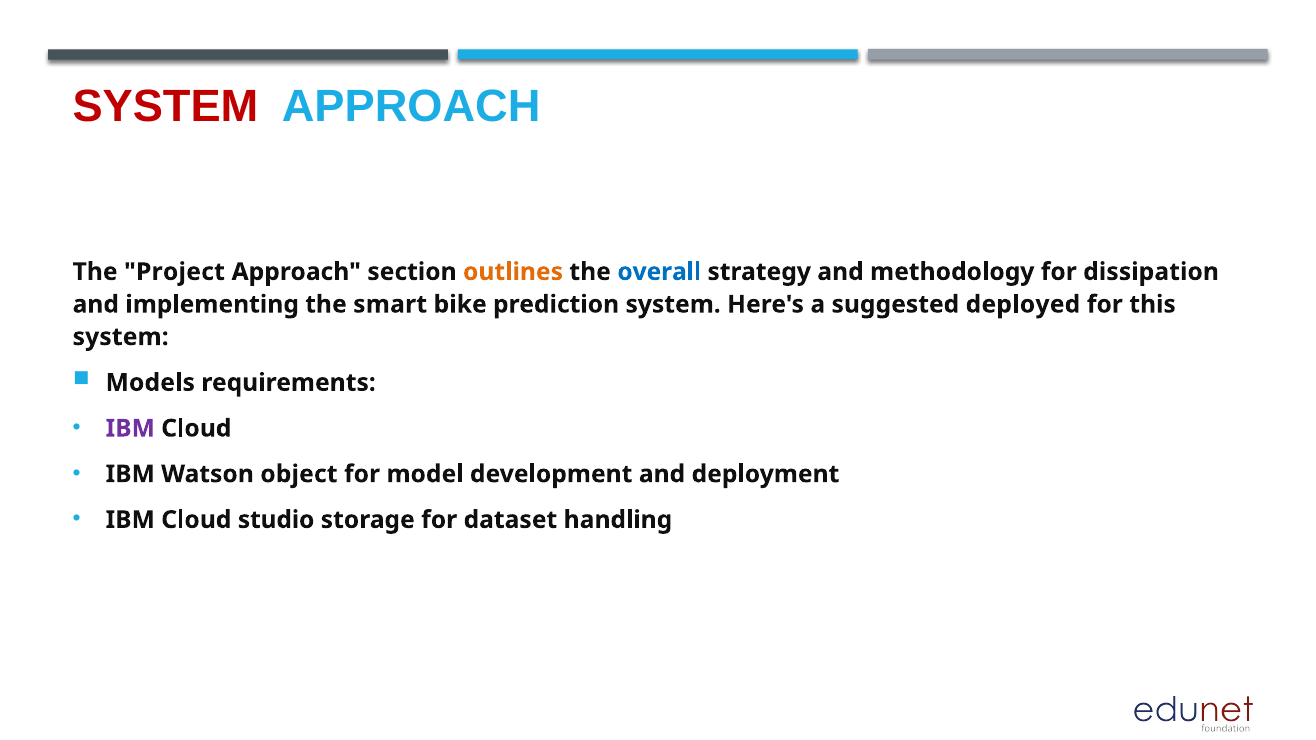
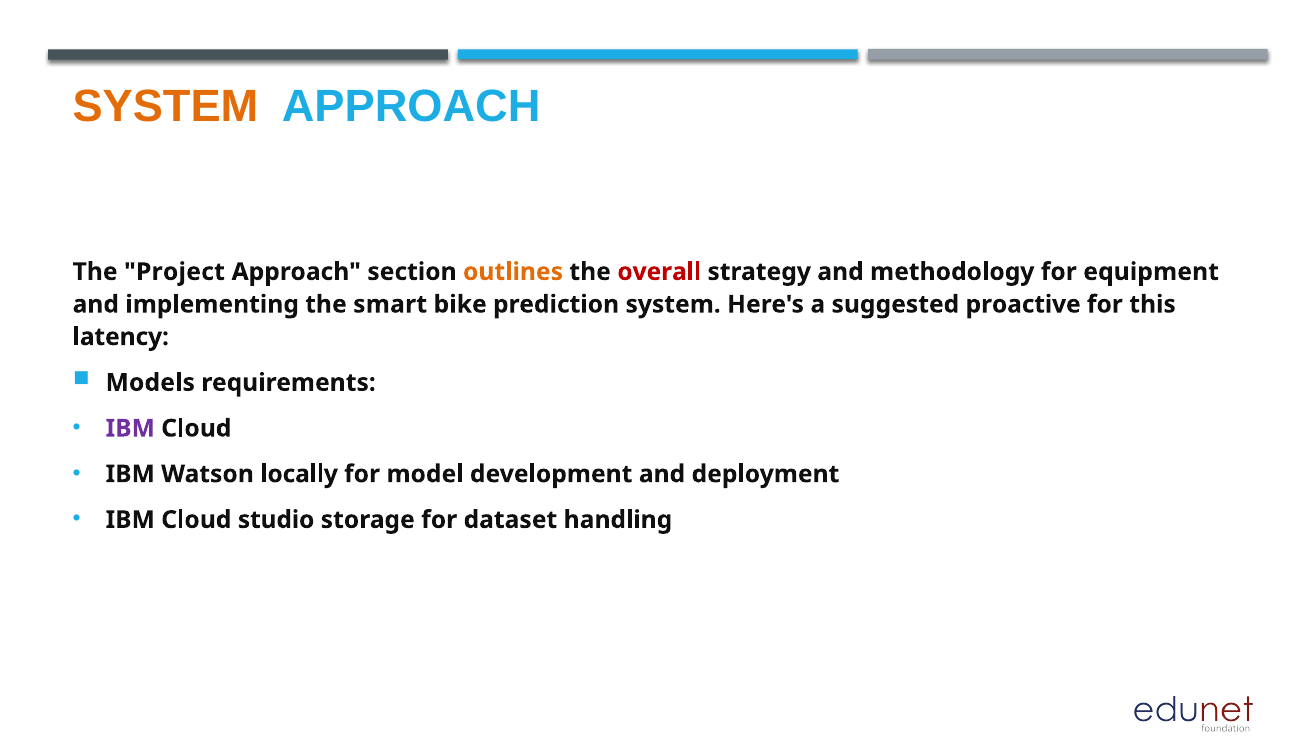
SYSTEM at (165, 107) colour: red -> orange
overall colour: blue -> red
dissipation: dissipation -> equipment
deployed: deployed -> proactive
system at (121, 337): system -> latency
object: object -> locally
